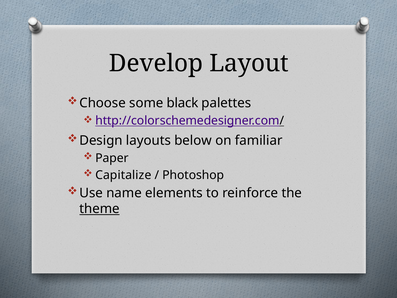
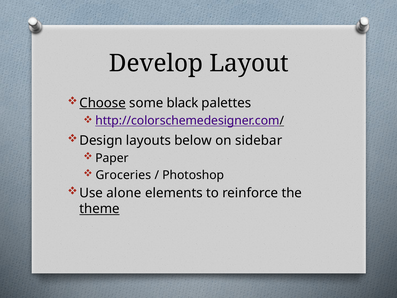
Choose underline: none -> present
familiar: familiar -> sidebar
Capitalize: Capitalize -> Groceries
name: name -> alone
